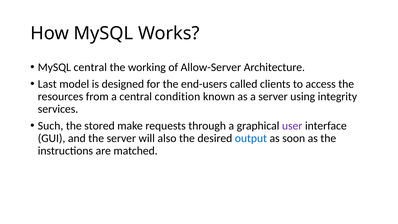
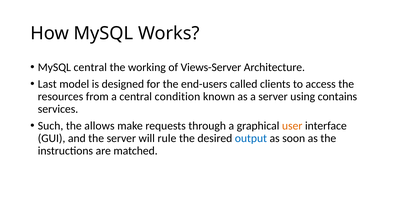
Allow-Server: Allow-Server -> Views-Server
integrity: integrity -> contains
stored: stored -> allows
user colour: purple -> orange
also: also -> rule
